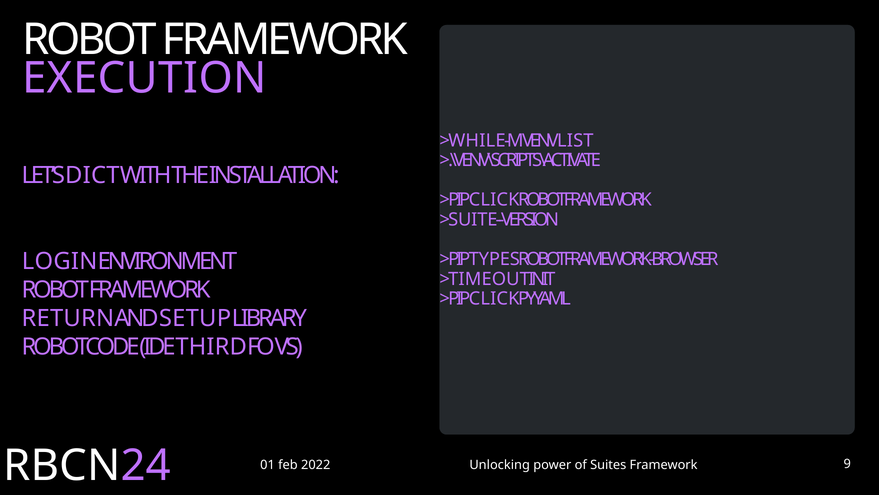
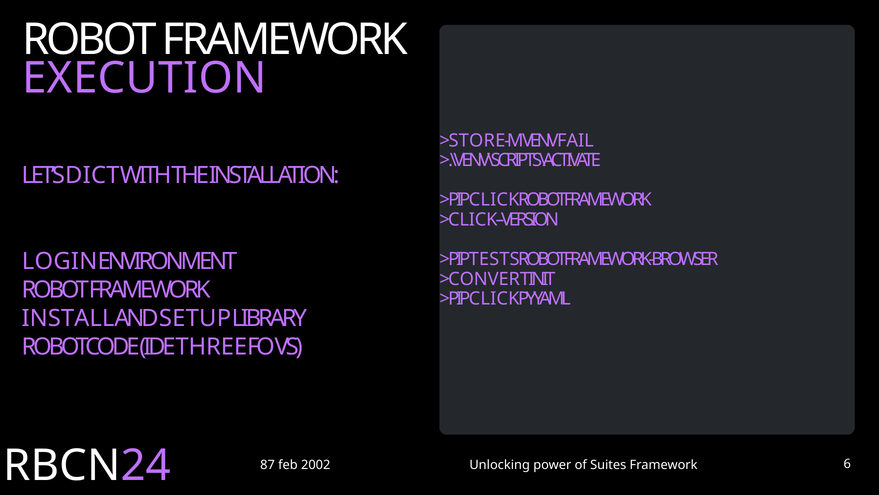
WHILE: WHILE -> STORE
LIST: LIST -> FAIL
SUITE at (473, 219): SUITE -> CLICK
TYPES: TYPES -> TESTS
TIMEOUT: TIMEOUT -> CONVERT
RETURN: RETURN -> INSTALL
THIRD: THIRD -> THREE
01: 01 -> 87
2022: 2022 -> 2002
9: 9 -> 6
